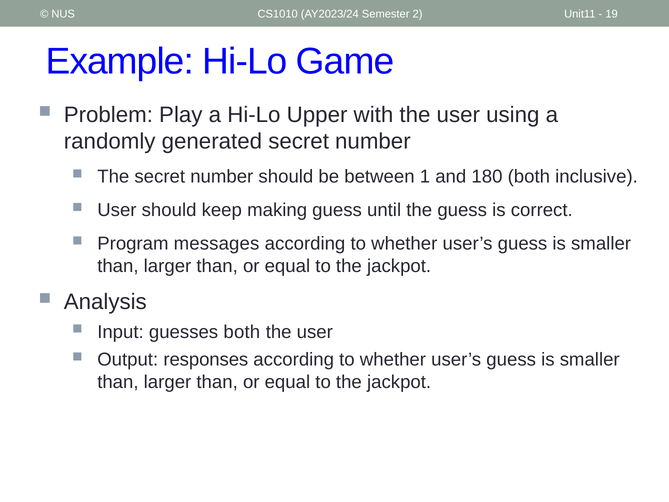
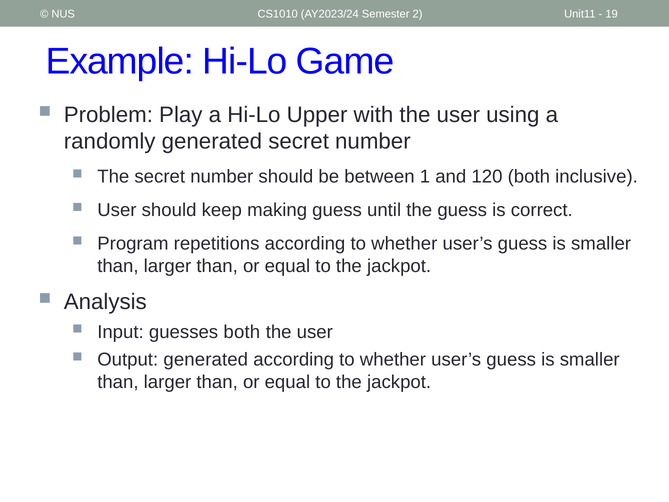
180: 180 -> 120
messages: messages -> repetitions
Output responses: responses -> generated
